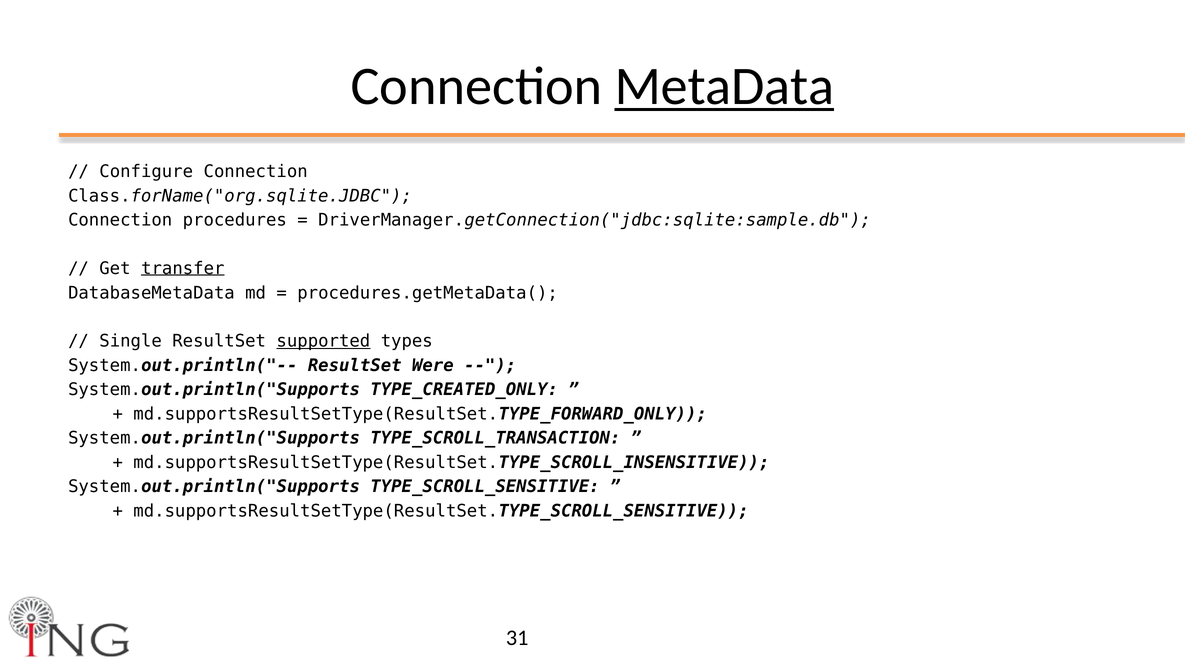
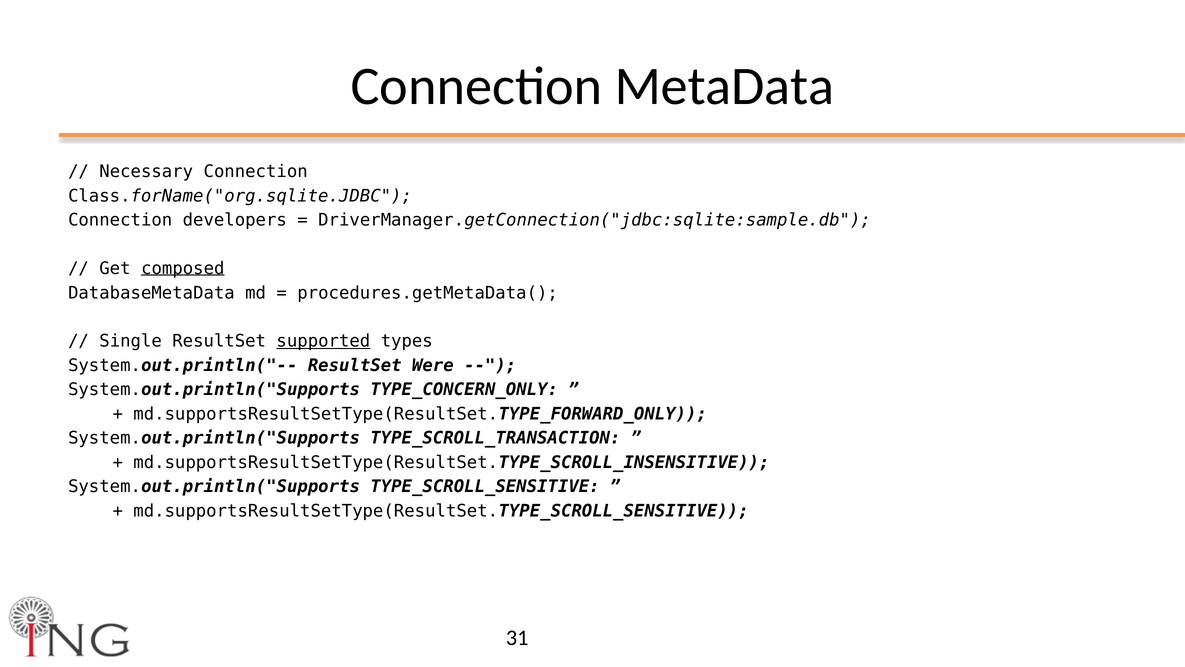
MetaData underline: present -> none
Configure: Configure -> Necessary
procedures: procedures -> developers
transfer: transfer -> composed
TYPE_CREATED_ONLY: TYPE_CREATED_ONLY -> TYPE_CONCERN_ONLY
